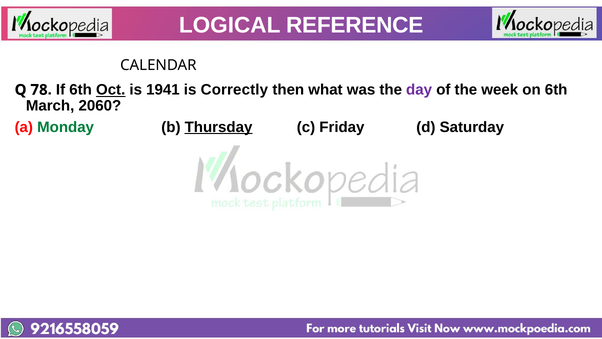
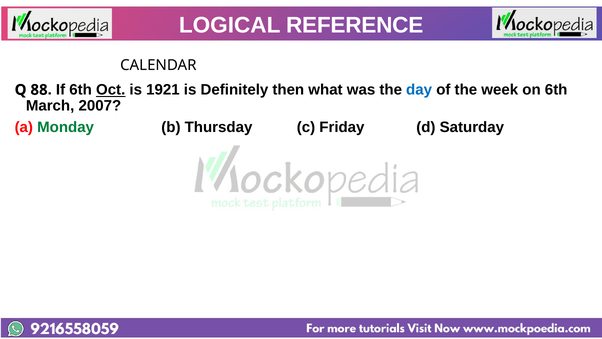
78: 78 -> 88
1941: 1941 -> 1921
Correctly: Correctly -> Definitely
day colour: purple -> blue
2060: 2060 -> 2007
Thursday underline: present -> none
